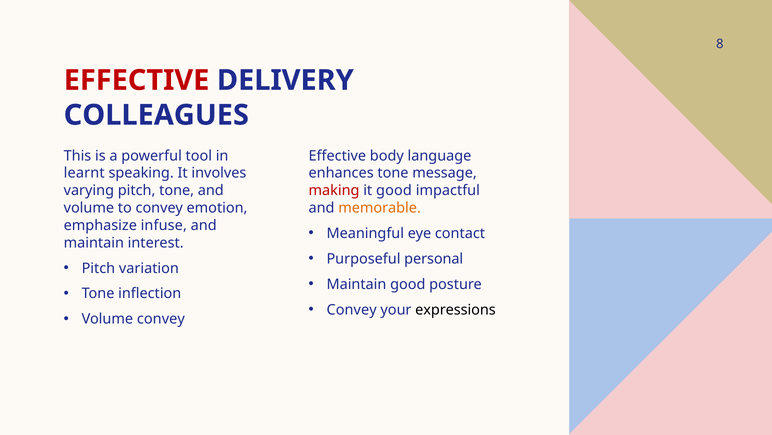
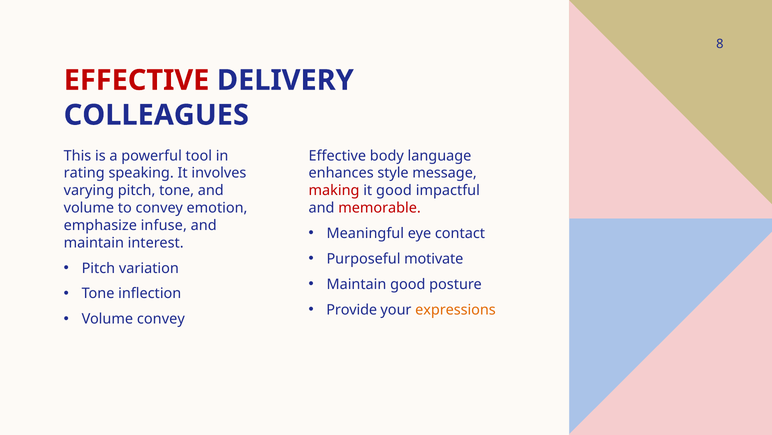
learnt: learnt -> rating
enhances tone: tone -> style
memorable colour: orange -> red
personal: personal -> motivate
Convey at (352, 309): Convey -> Provide
expressions colour: black -> orange
